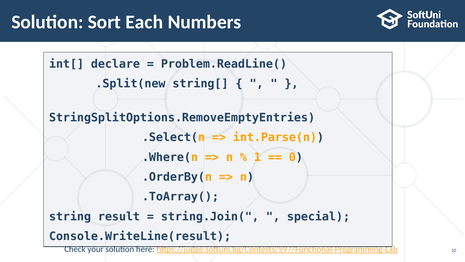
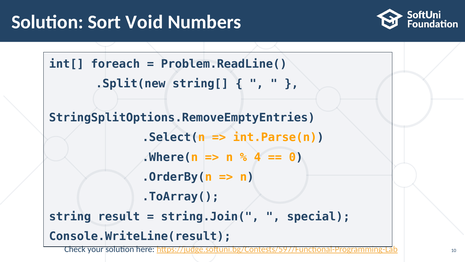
Each: Each -> Void
declare: declare -> foreach
1: 1 -> 4
